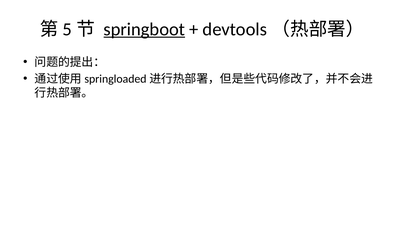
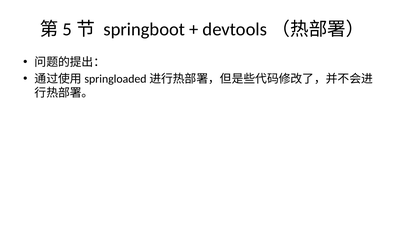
springboot underline: present -> none
